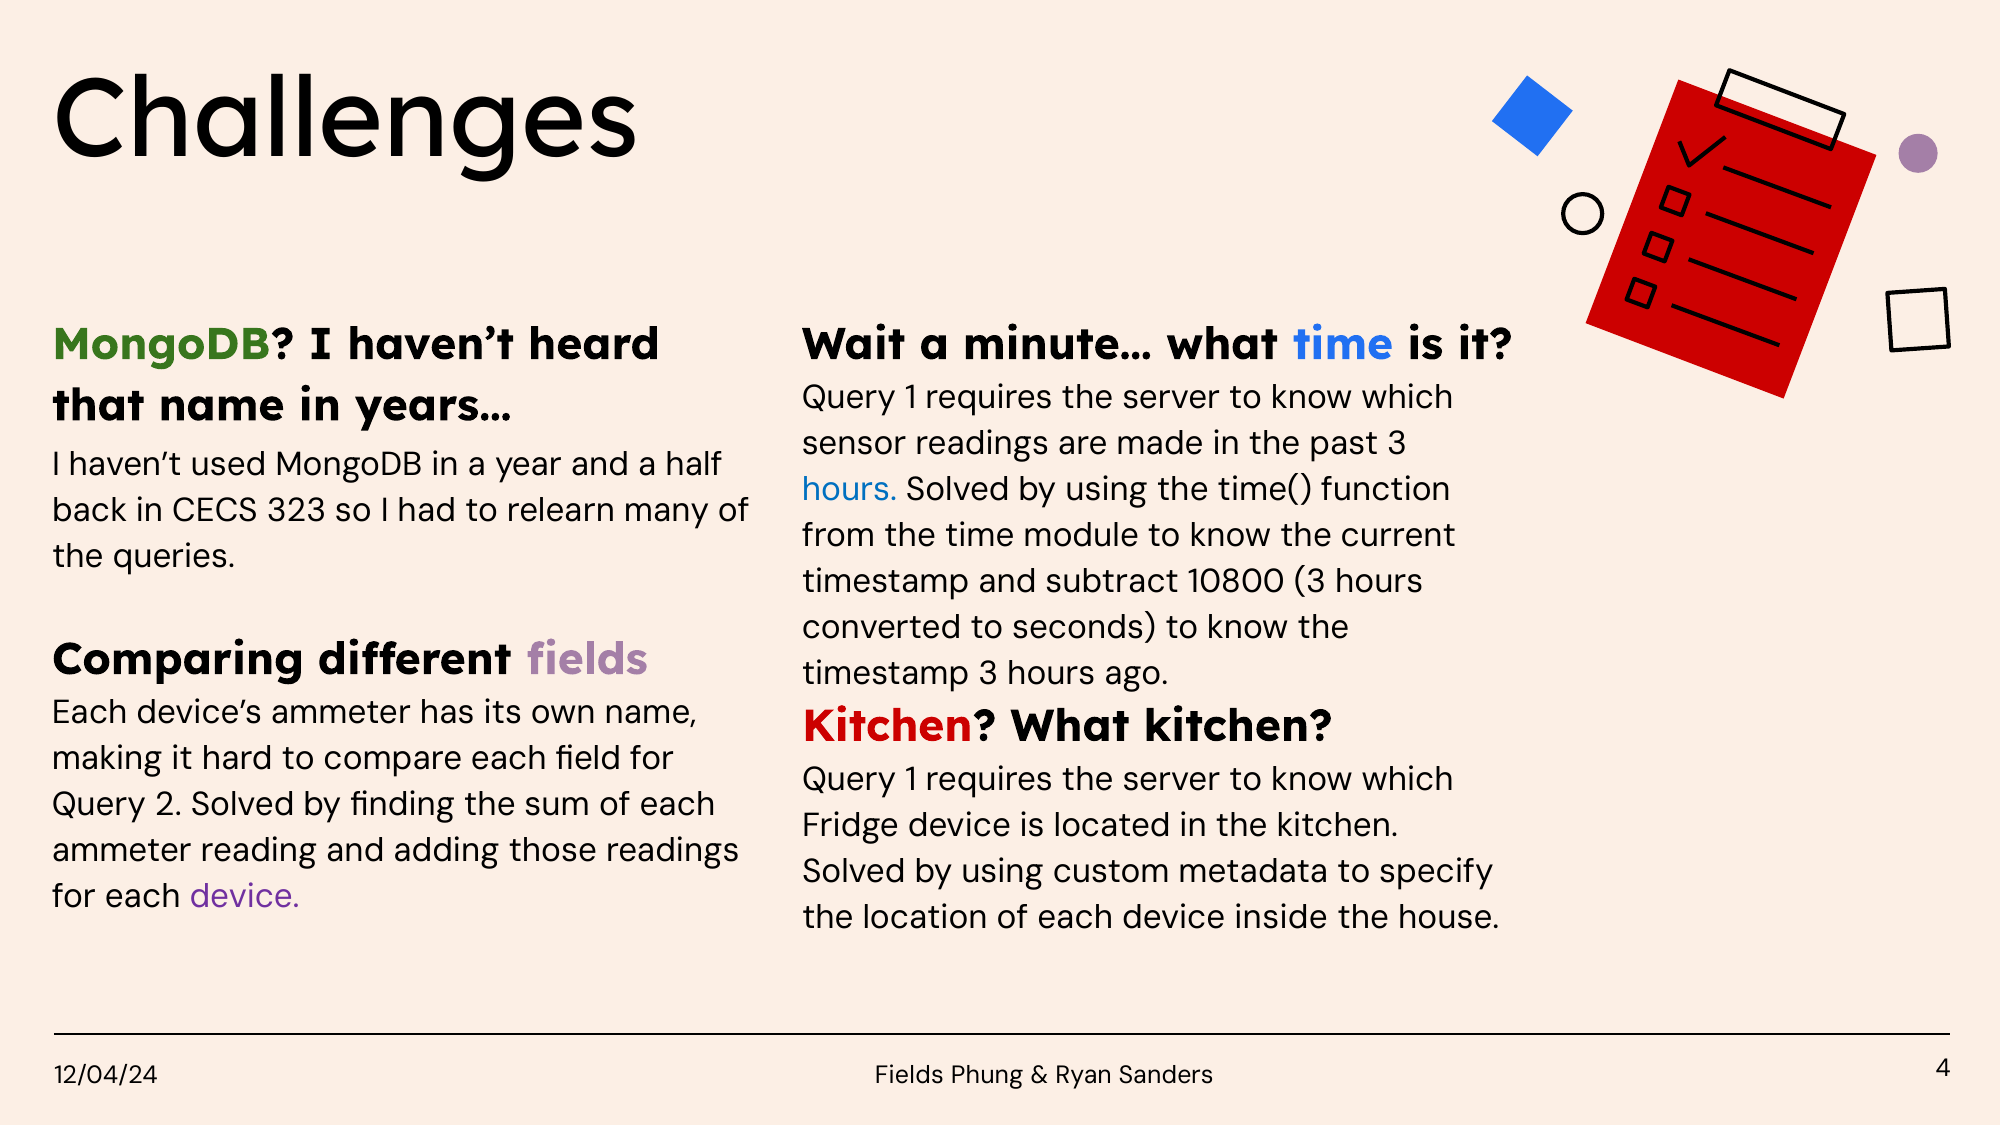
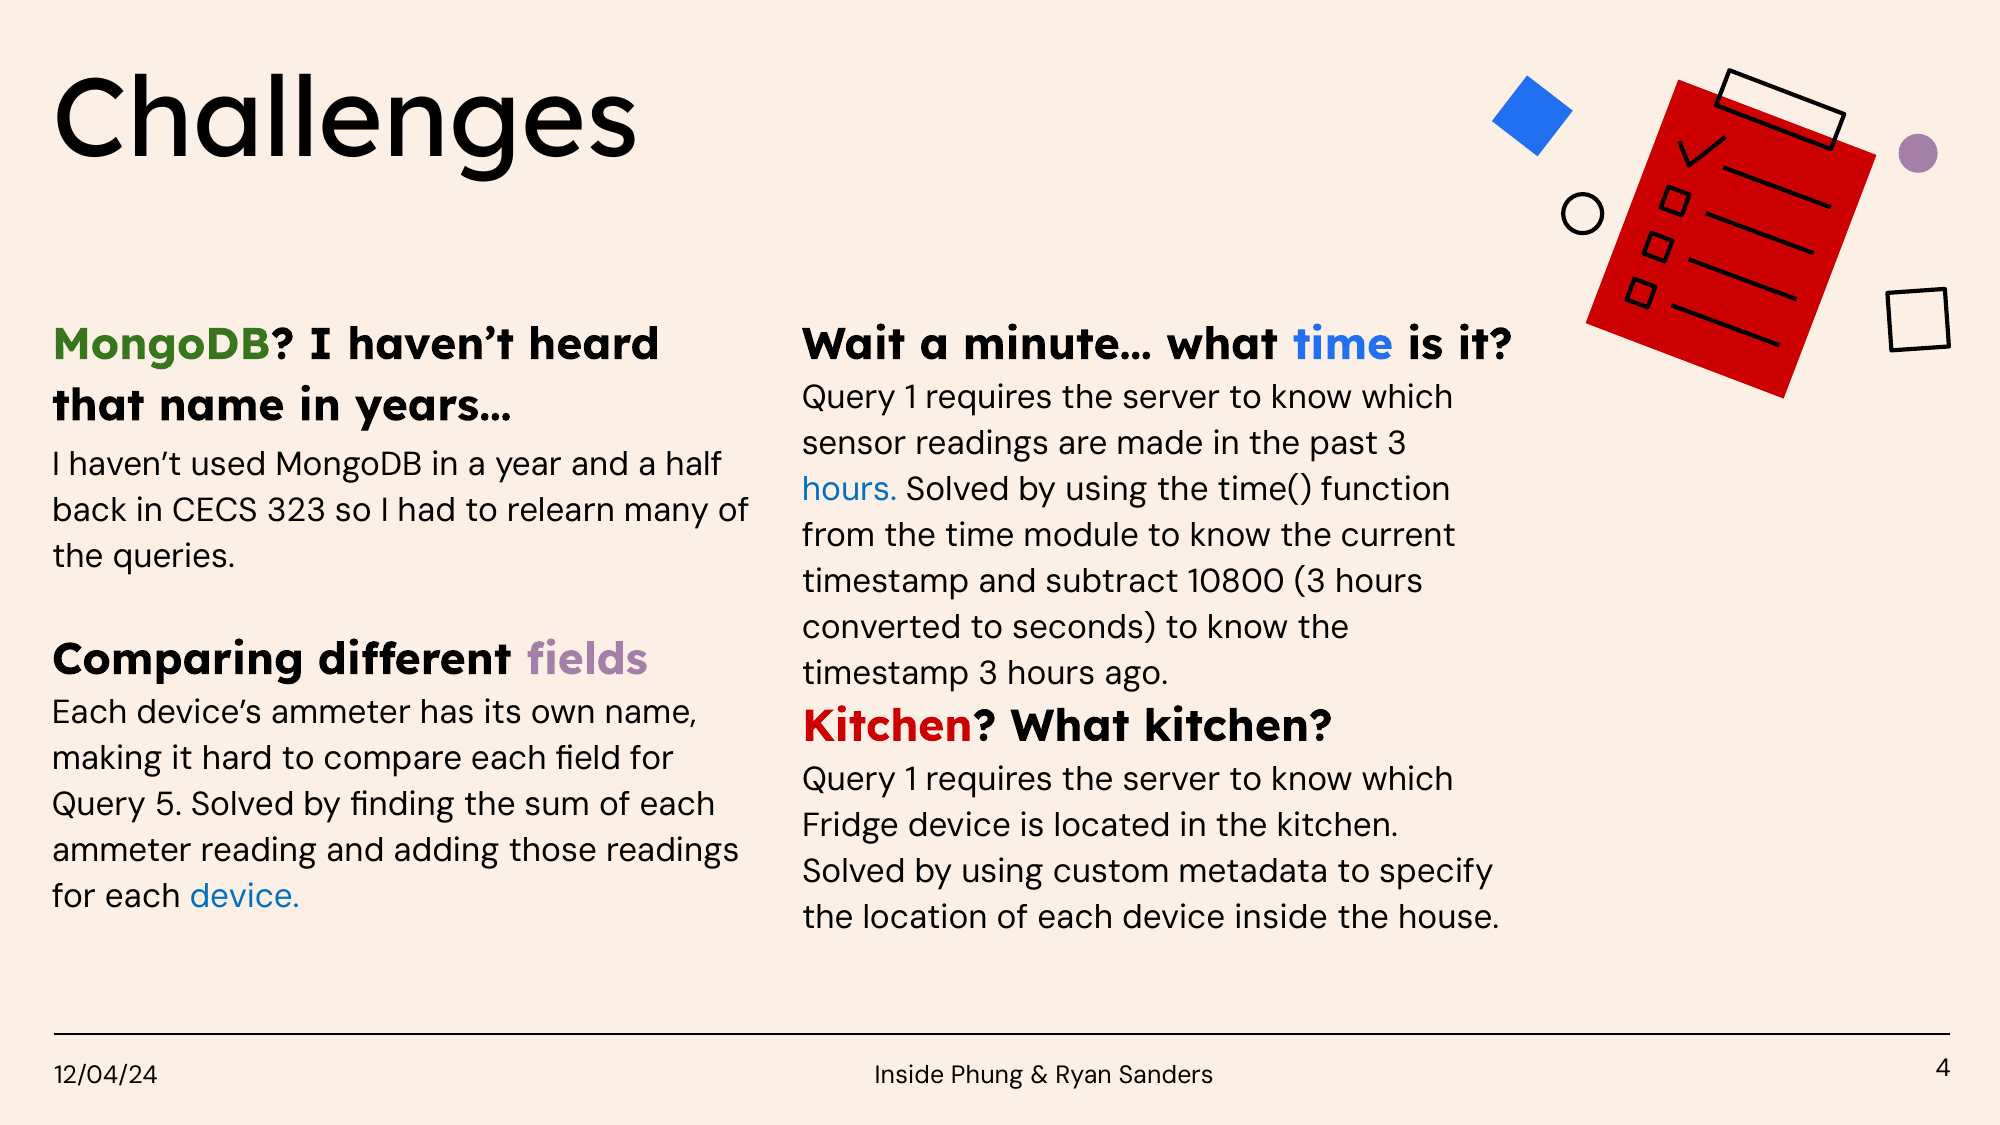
2: 2 -> 5
device at (245, 897) colour: purple -> blue
Fields at (909, 1075): Fields -> Inside
